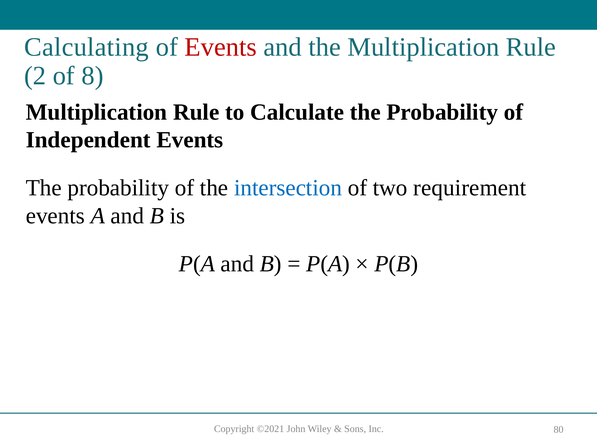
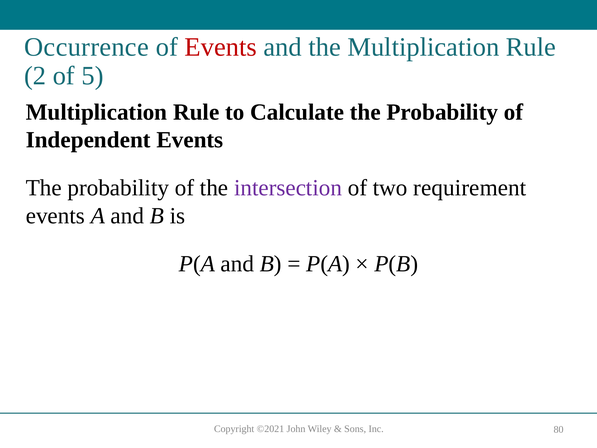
Calculating: Calculating -> Occurrence
8: 8 -> 5
intersection colour: blue -> purple
